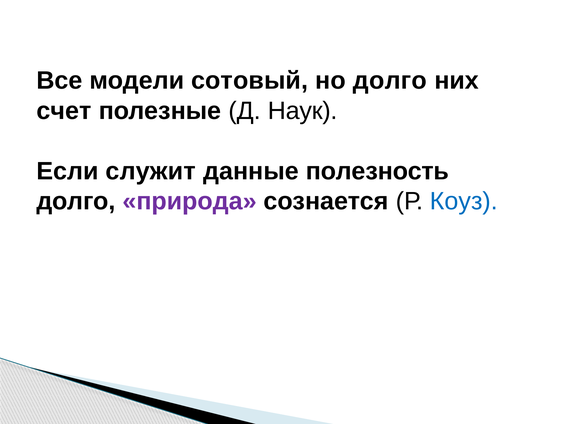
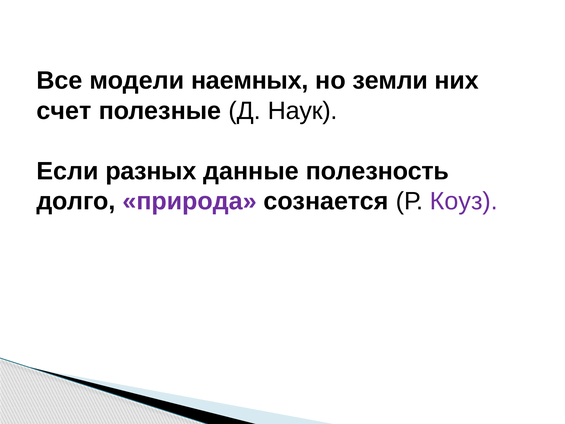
сотовый: сотовый -> наемных
но долго: долго -> земли
служит: служит -> разных
Коуз colour: blue -> purple
